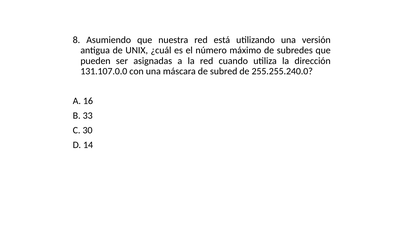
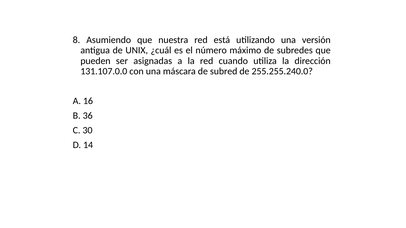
33: 33 -> 36
